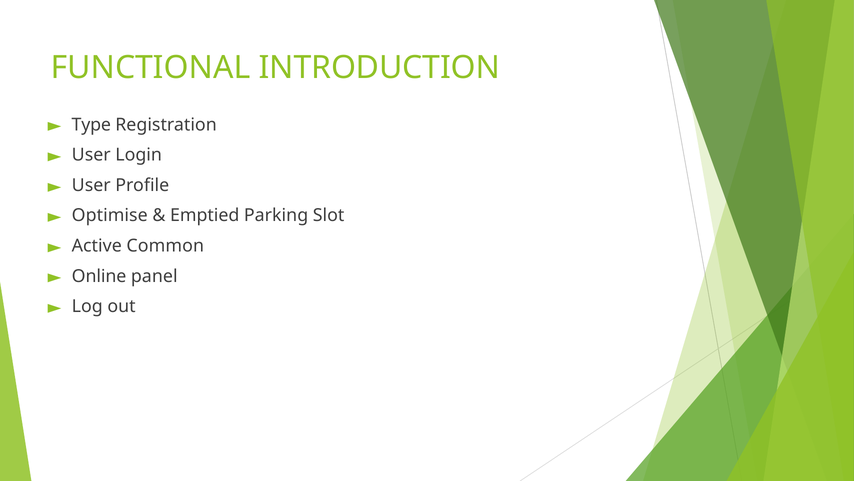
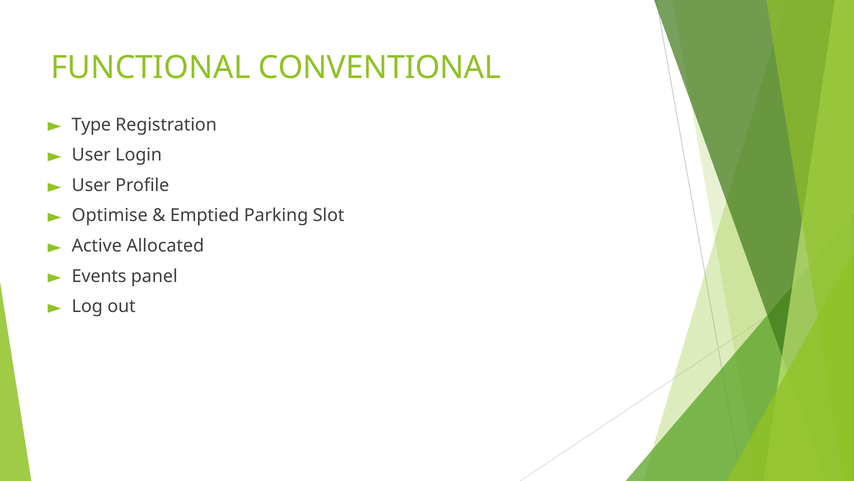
INTRODUCTION: INTRODUCTION -> CONVENTIONAL
Common: Common -> Allocated
Online: Online -> Events
